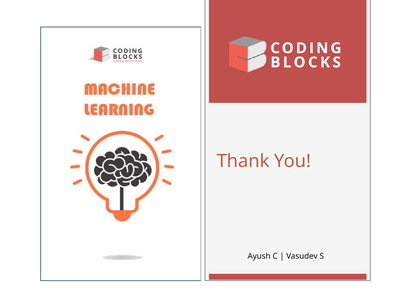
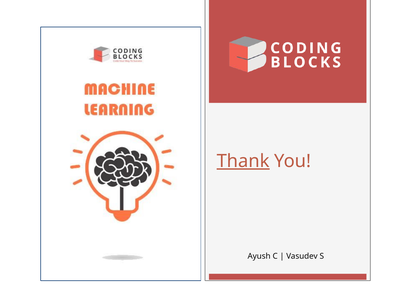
Thank underline: none -> present
